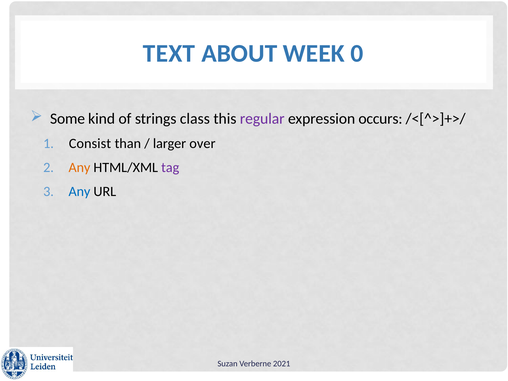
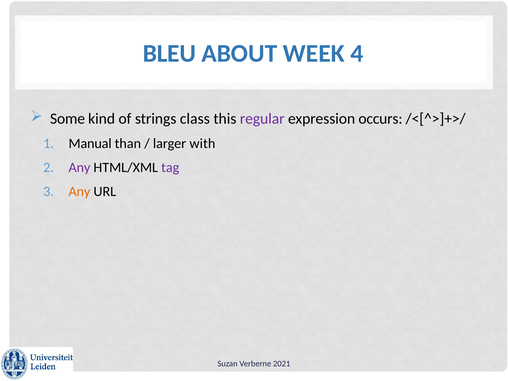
TEXT: TEXT -> BLEU
0: 0 -> 4
Consist: Consist -> Manual
over: over -> with
Any at (79, 168) colour: orange -> purple
Any at (79, 192) colour: blue -> orange
